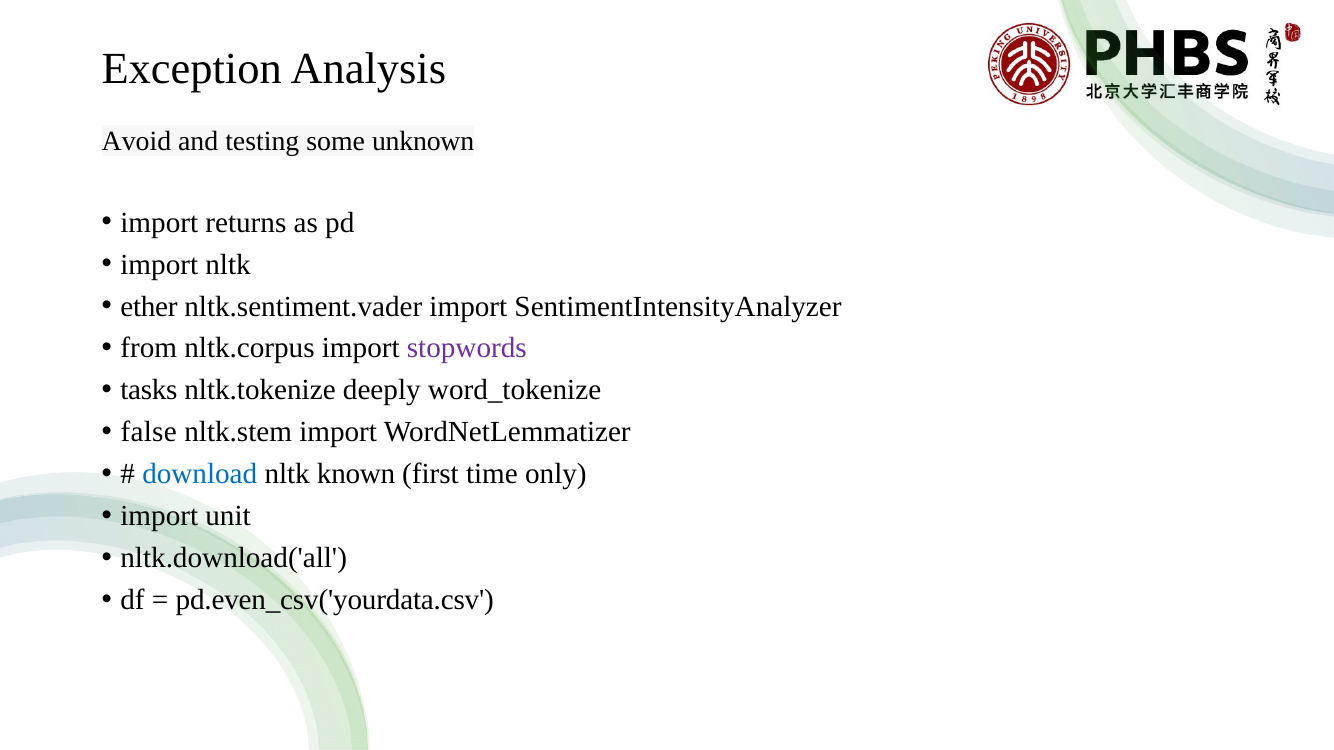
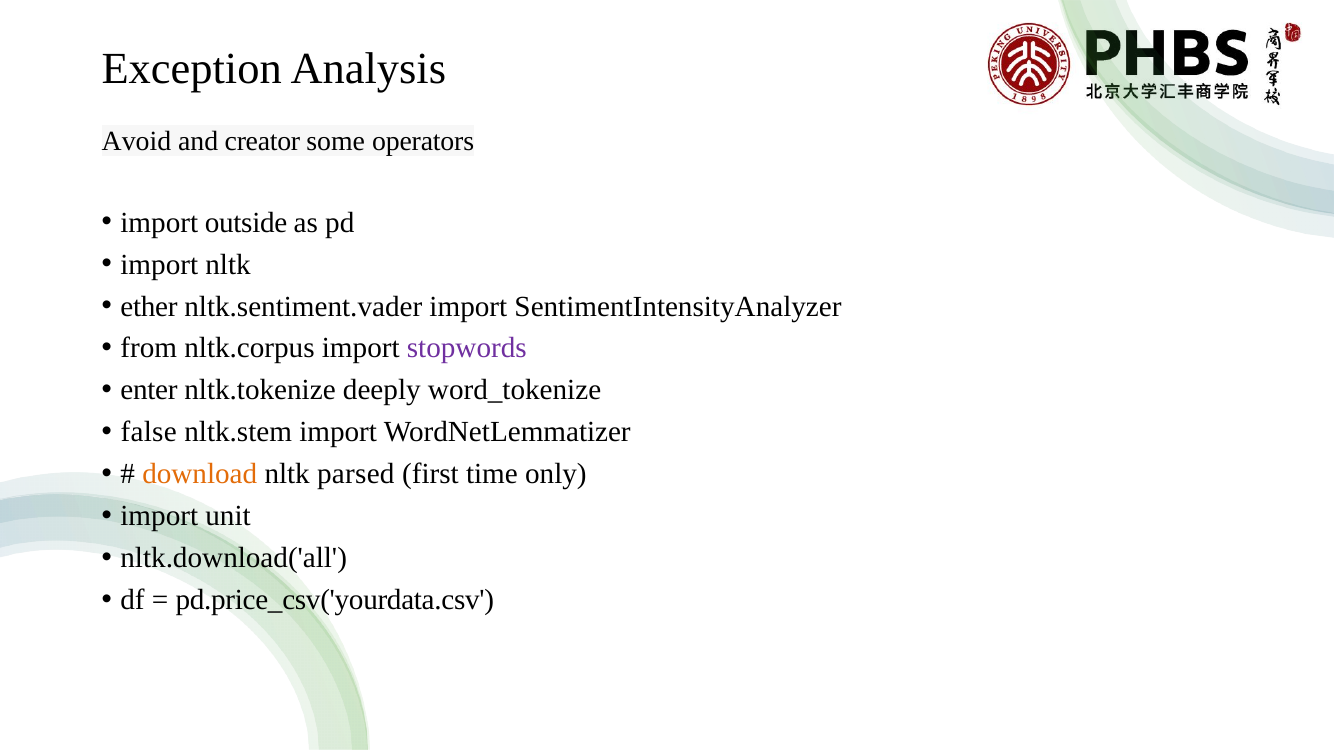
testing: testing -> creator
unknown: unknown -> operators
returns: returns -> outside
tasks: tasks -> enter
download colour: blue -> orange
known: known -> parsed
pd.even_csv('yourdata.csv: pd.even_csv('yourdata.csv -> pd.price_csv('yourdata.csv
